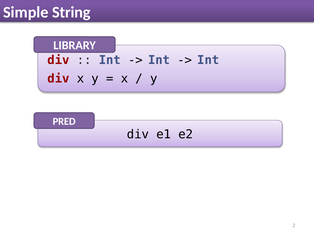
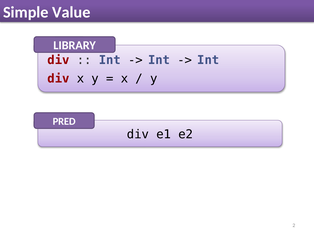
String: String -> Value
